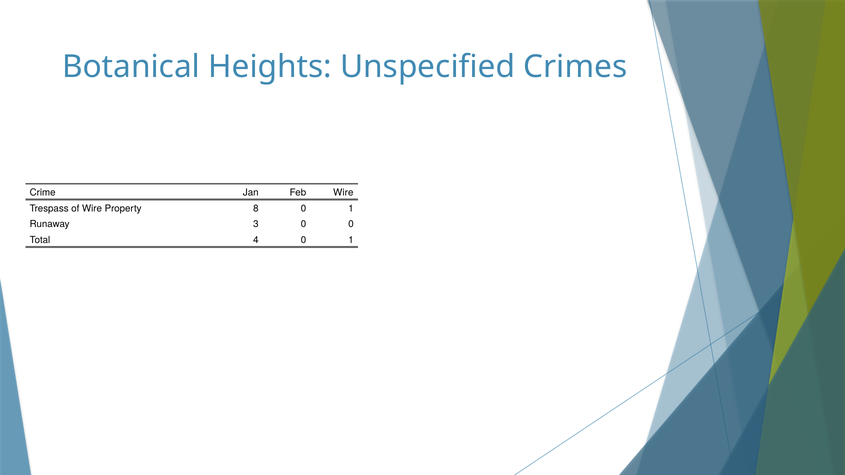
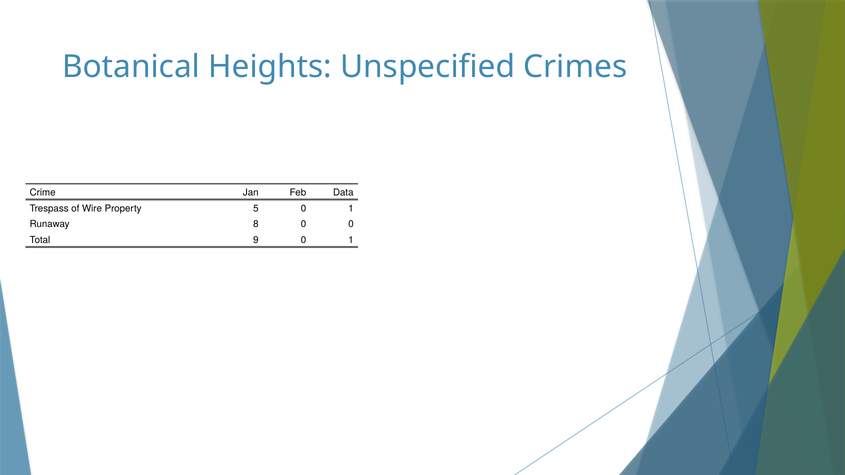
Feb Wire: Wire -> Data
8: 8 -> 5
3: 3 -> 8
4: 4 -> 9
